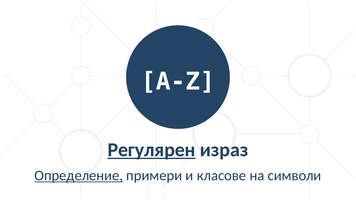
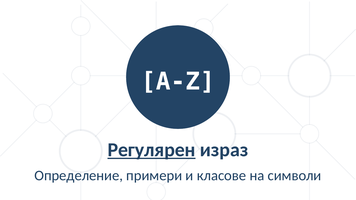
Определение underline: present -> none
